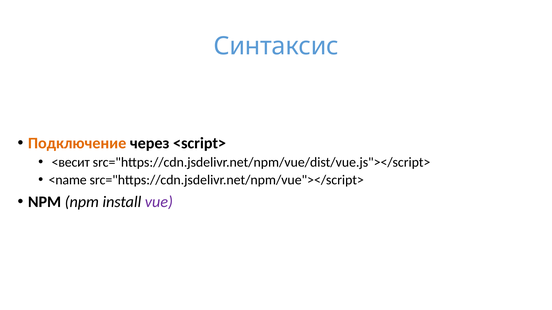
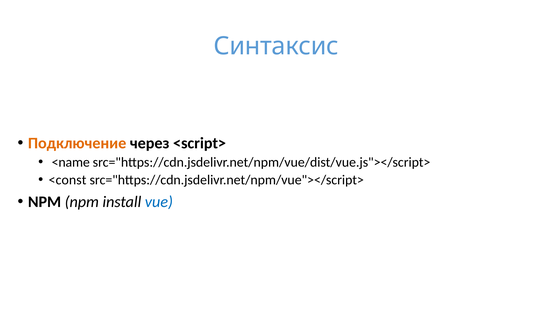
<весит: <весит -> <name
<name: <name -> <const
vue colour: purple -> blue
